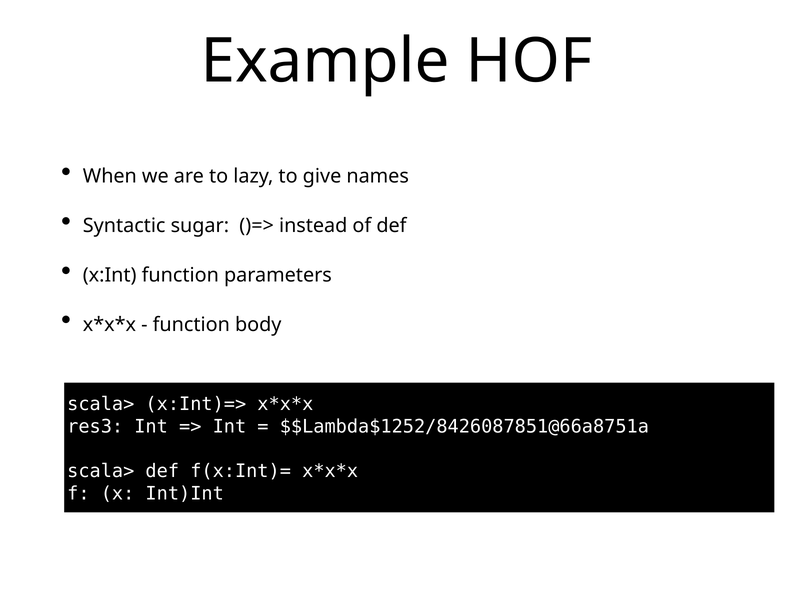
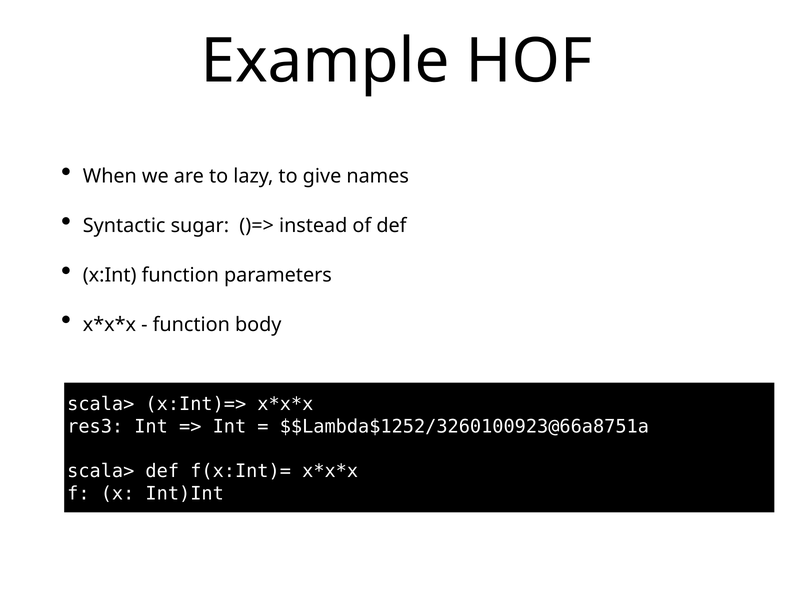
$$Lambda$1252/8426087851@66a8751a: $$Lambda$1252/8426087851@66a8751a -> $$Lambda$1252/3260100923@66a8751a
